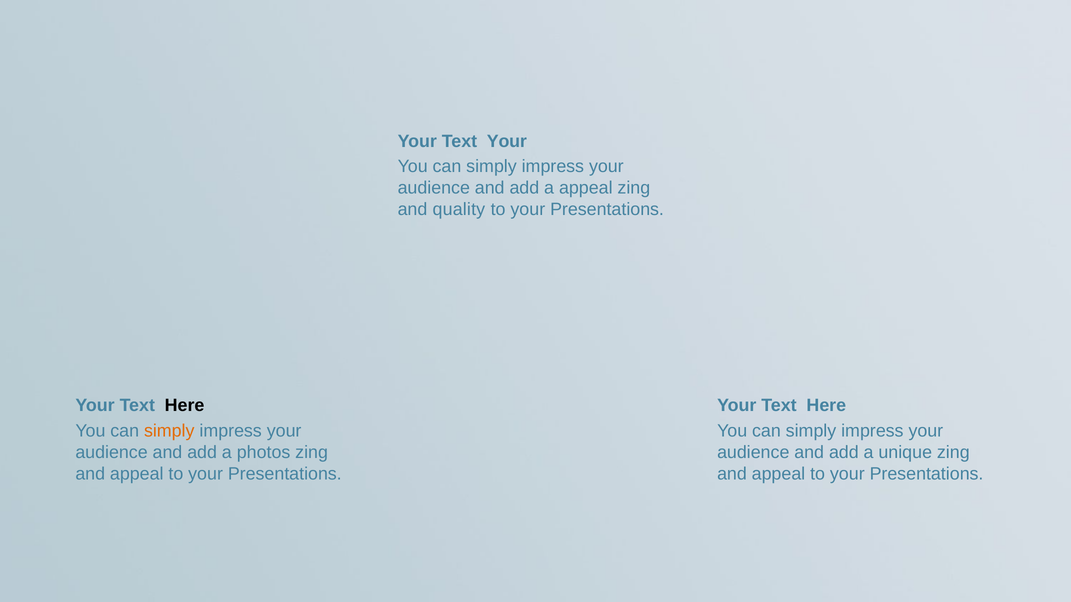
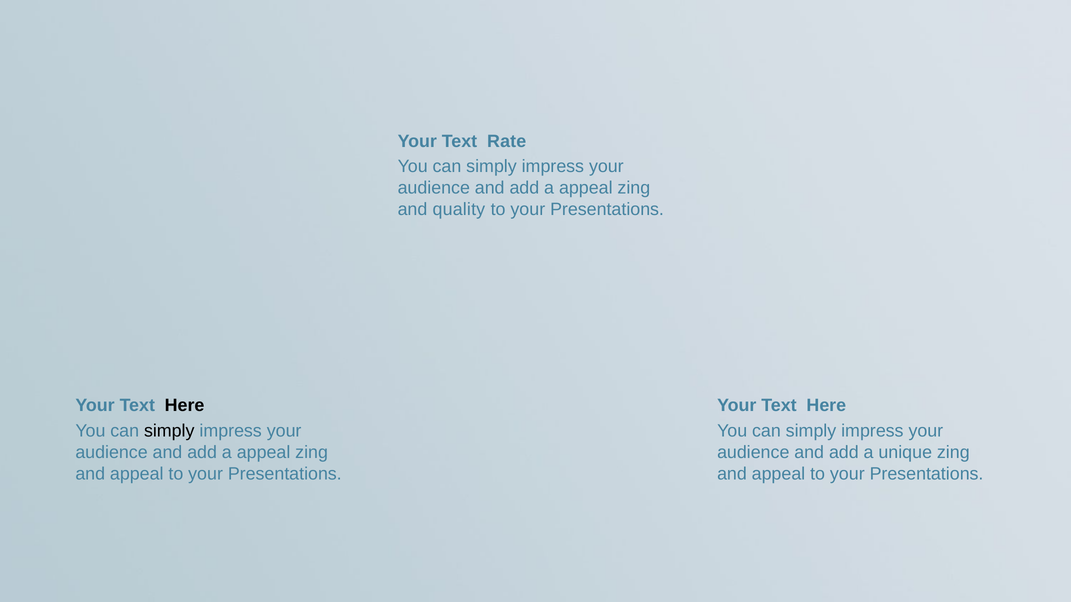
Text Your: Your -> Rate
simply at (169, 431) colour: orange -> black
photos at (264, 453): photos -> appeal
